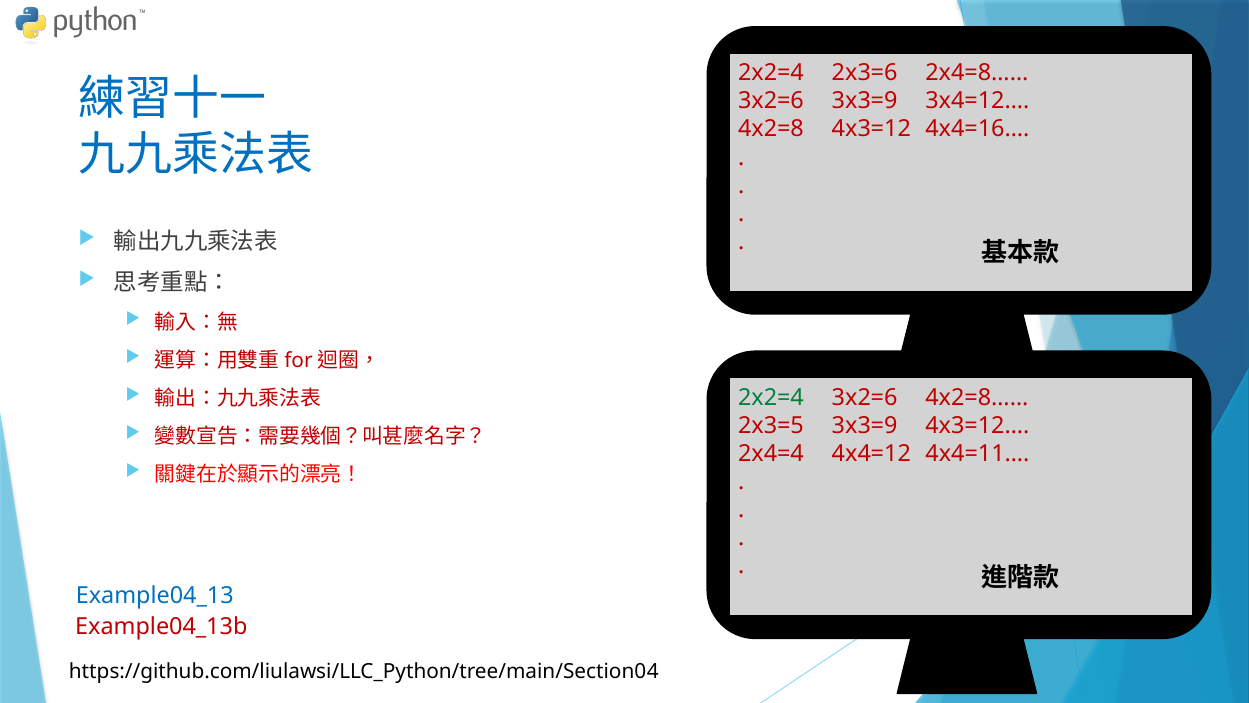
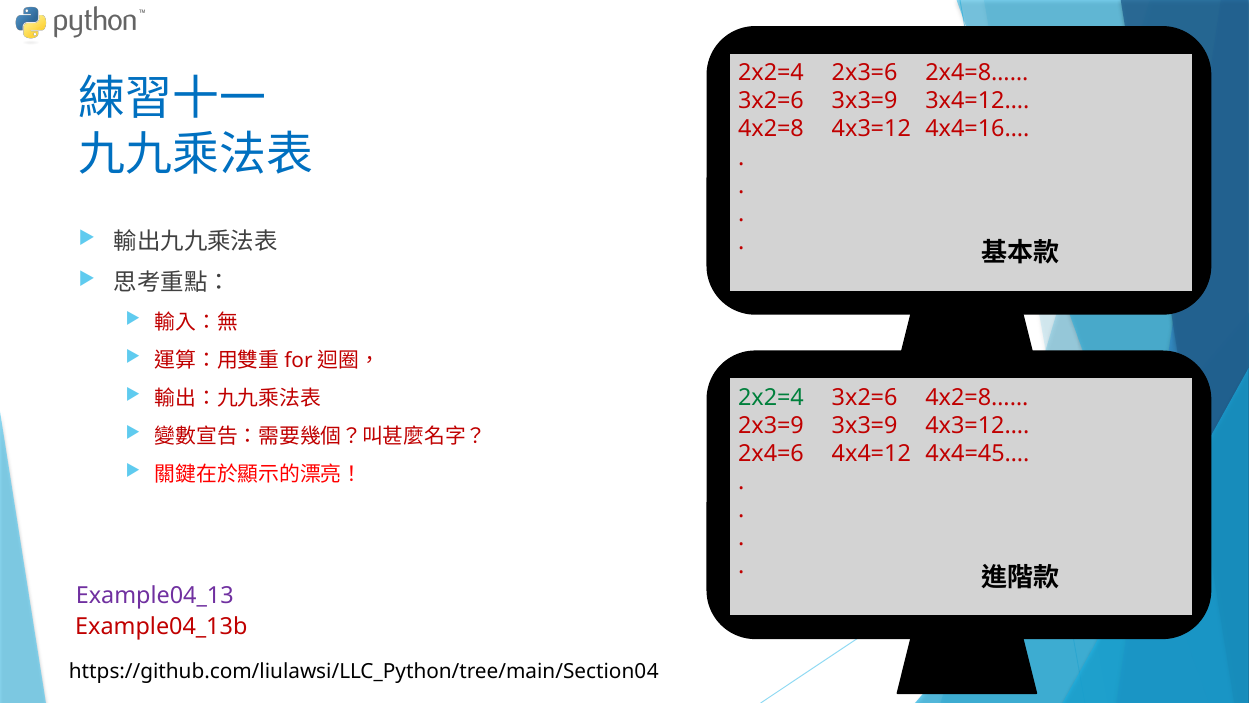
2x3=5: 2x3=5 -> 2x3=9
2x4=4: 2x4=4 -> 2x4=6
4x4=11…: 4x4=11… -> 4x4=45…
Example04_13 colour: blue -> purple
